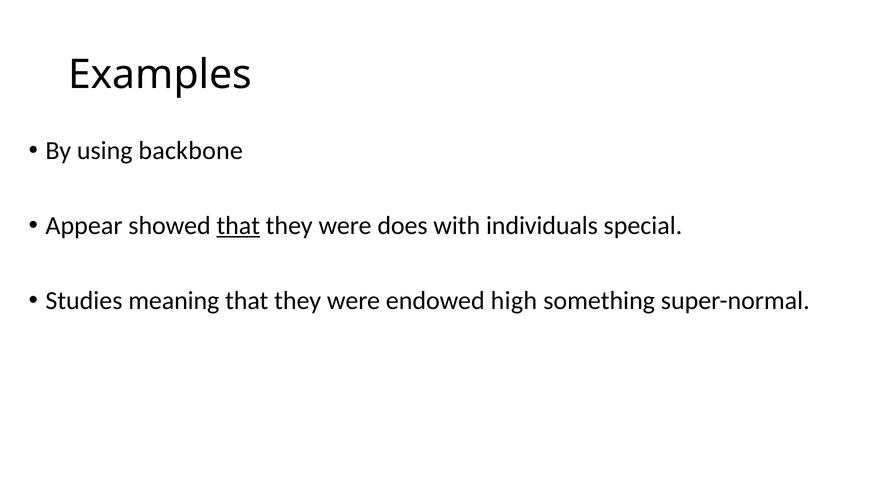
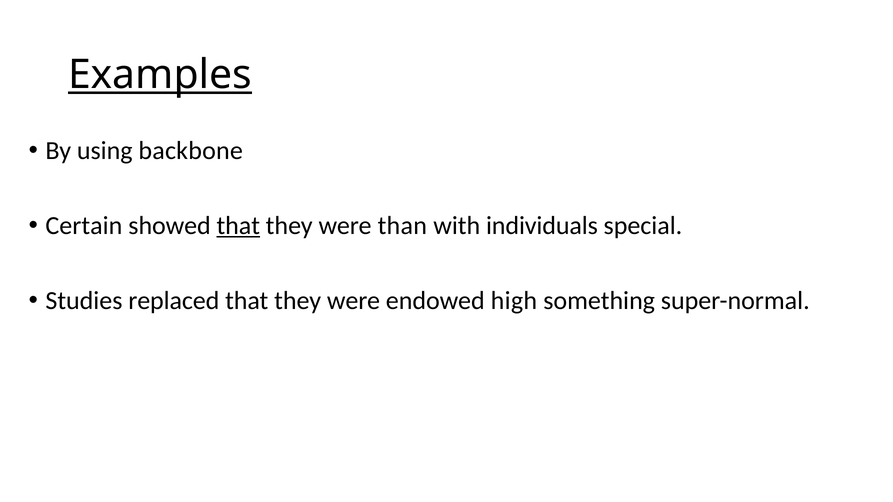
Examples underline: none -> present
Appear: Appear -> Certain
does: does -> than
meaning: meaning -> replaced
